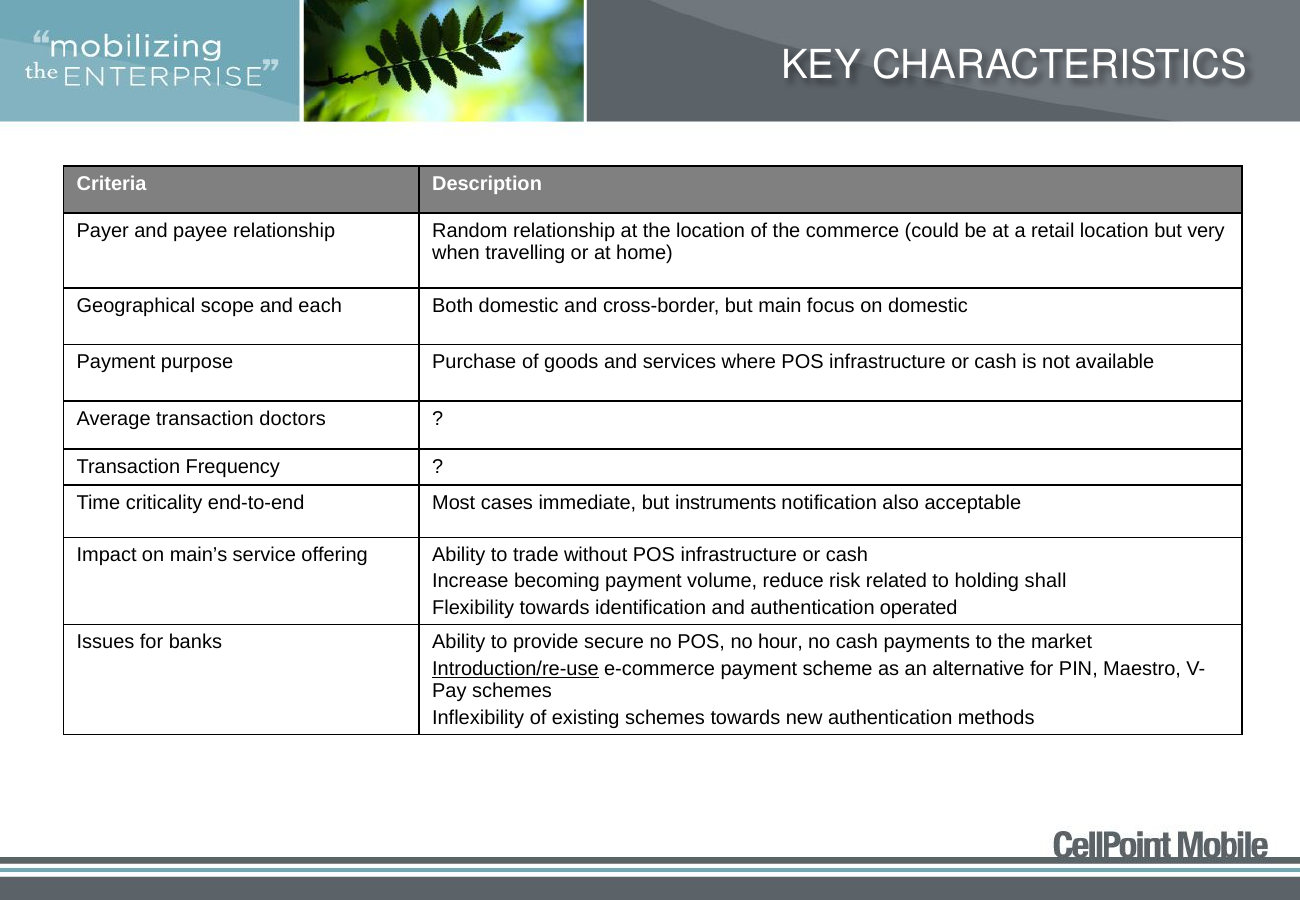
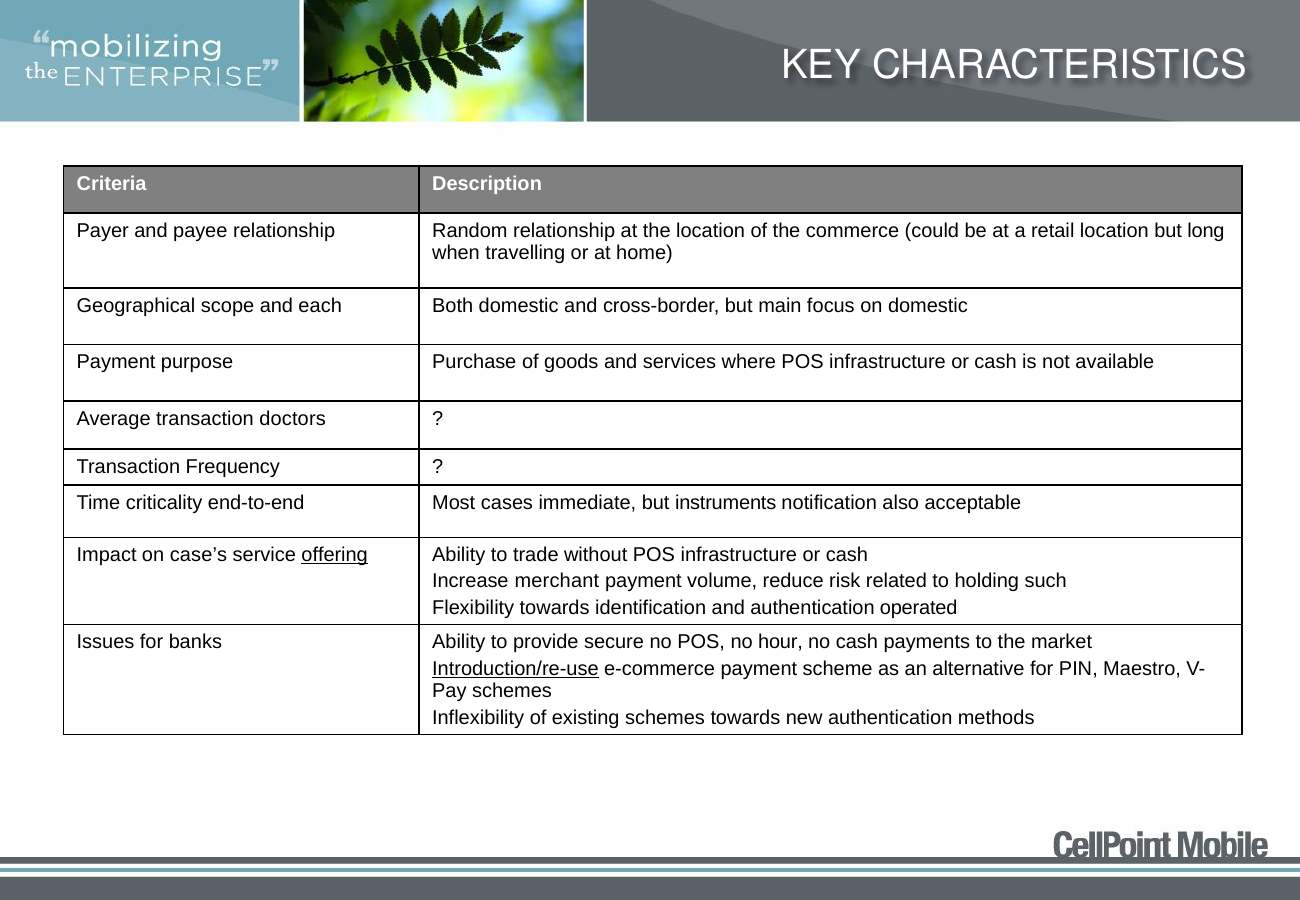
very: very -> long
main’s: main’s -> case’s
offering underline: none -> present
becoming: becoming -> merchant
shall: shall -> such
